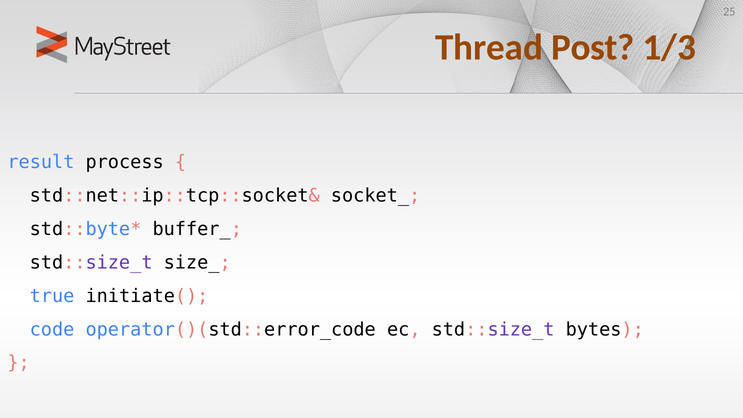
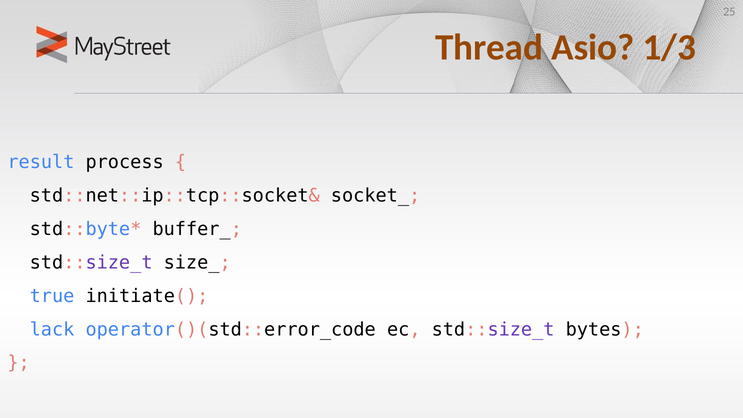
Post: Post -> Asio
code: code -> lack
